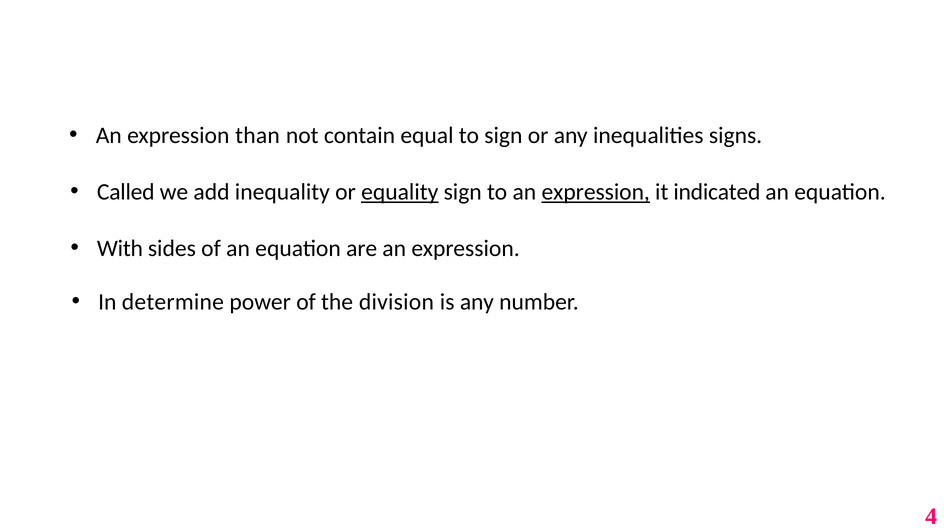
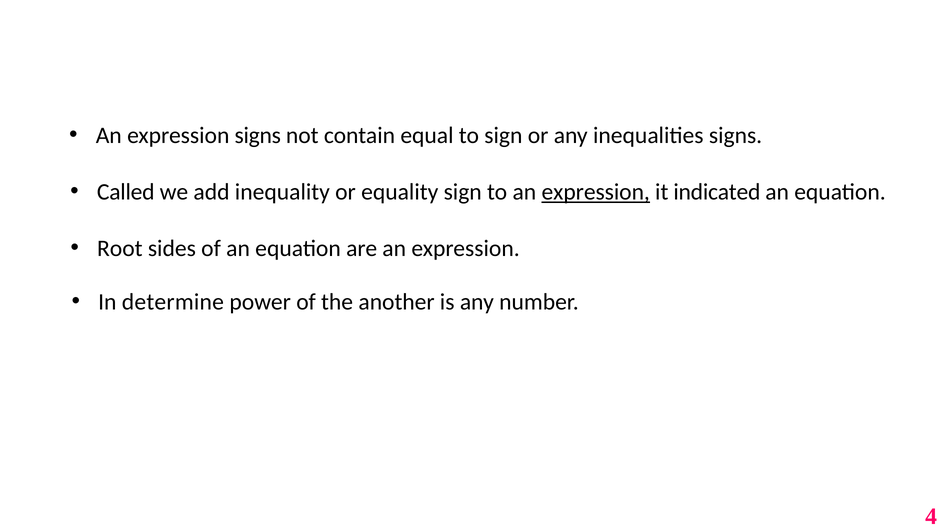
expression than: than -> signs
equality underline: present -> none
With: With -> Root
division: division -> another
